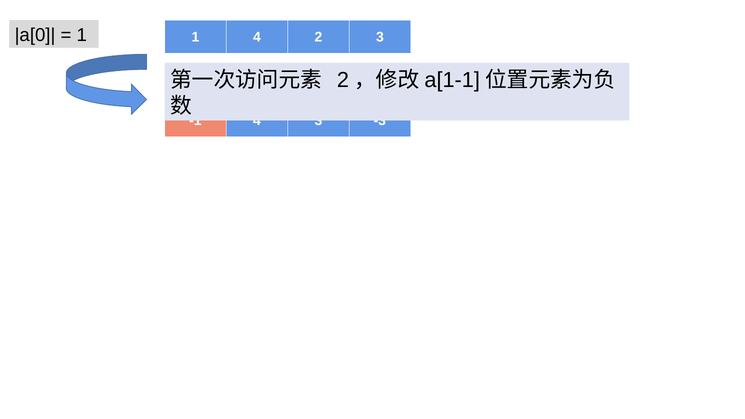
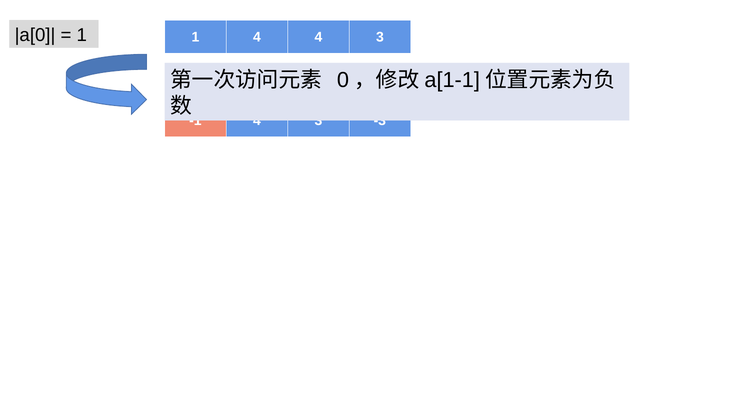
4 2: 2 -> 4
2 at (343, 80): 2 -> 0
